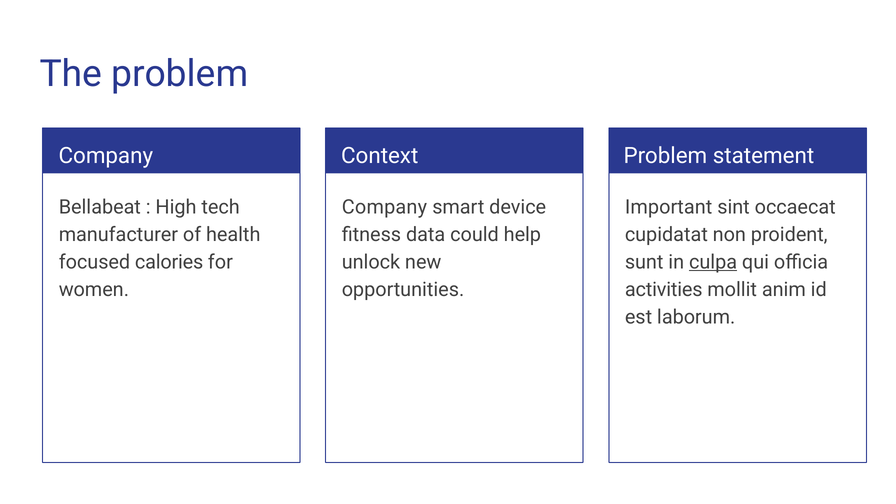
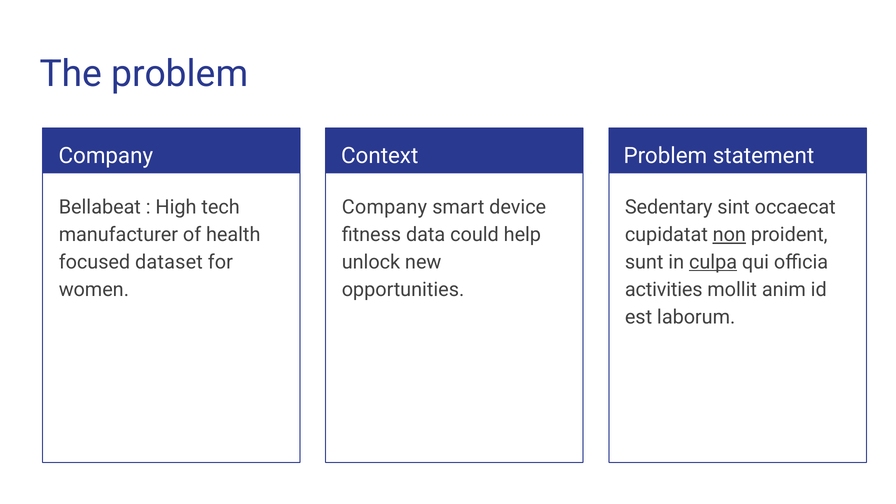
Important: Important -> Sedentary
non underline: none -> present
calories: calories -> dataset
